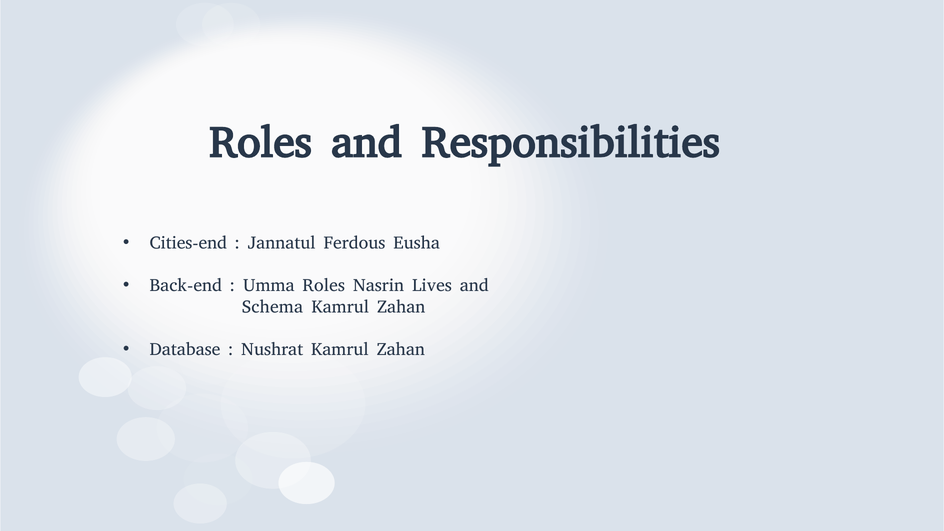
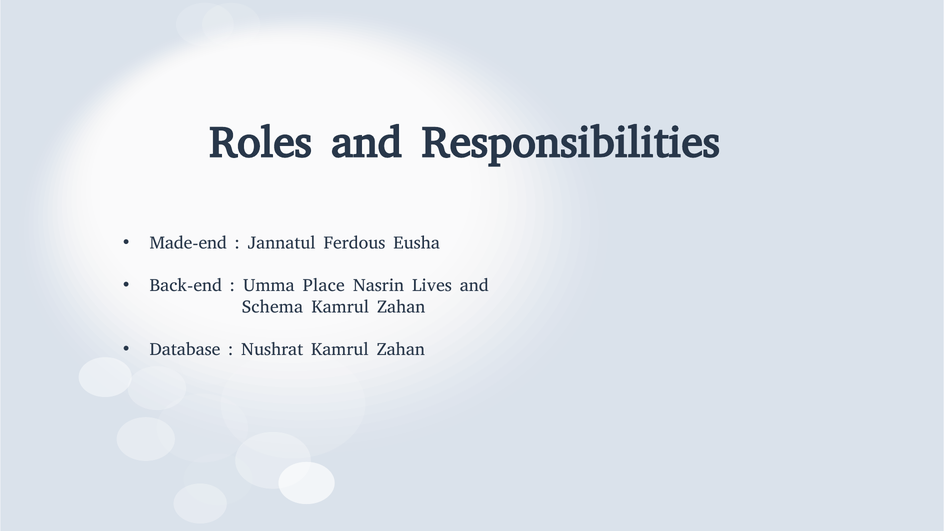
Cities-end: Cities-end -> Made-end
Umma Roles: Roles -> Place
